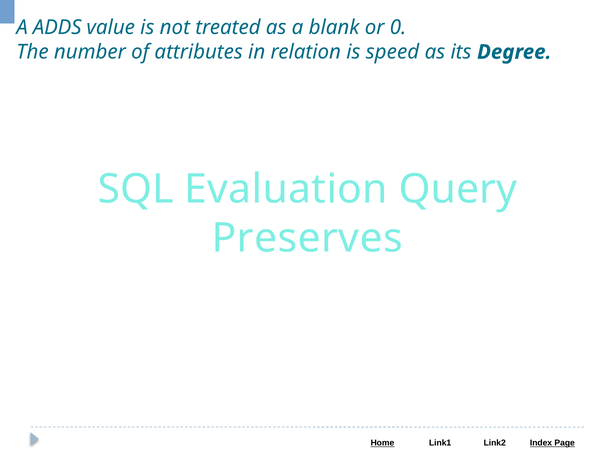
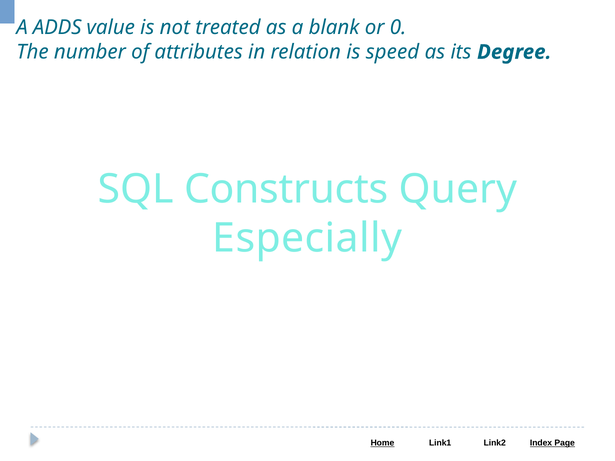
Evaluation: Evaluation -> Constructs
Preserves: Preserves -> Especially
